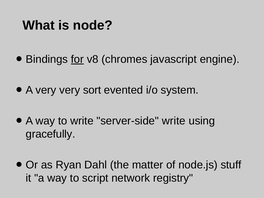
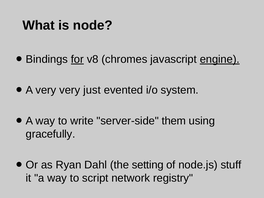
engine underline: none -> present
sort: sort -> just
server-side write: write -> them
matter: matter -> setting
